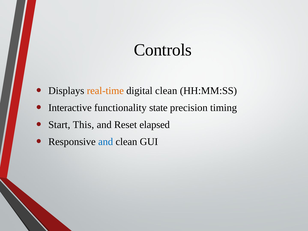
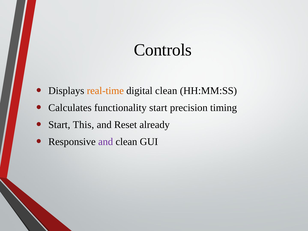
Interactive: Interactive -> Calculates
functionality state: state -> start
elapsed: elapsed -> already
and at (106, 142) colour: blue -> purple
